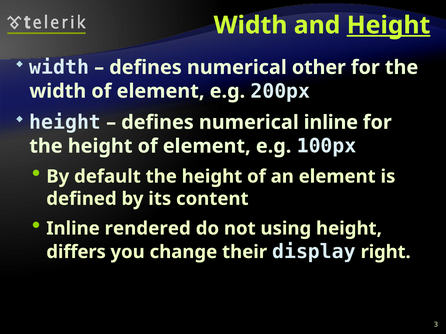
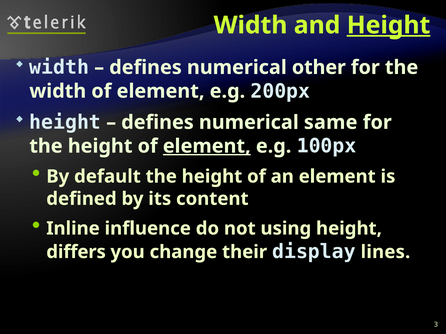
numerical inline: inline -> same
element at (207, 146) underline: none -> present
rendered: rendered -> influence
right: right -> lines
